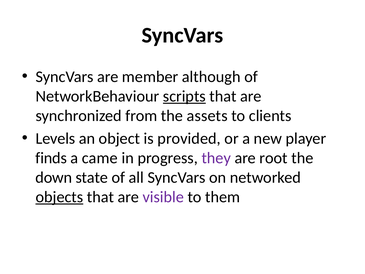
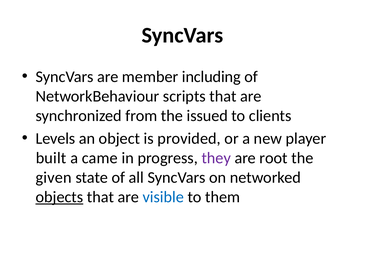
although: although -> including
scripts underline: present -> none
assets: assets -> issued
finds: finds -> built
down: down -> given
visible colour: purple -> blue
